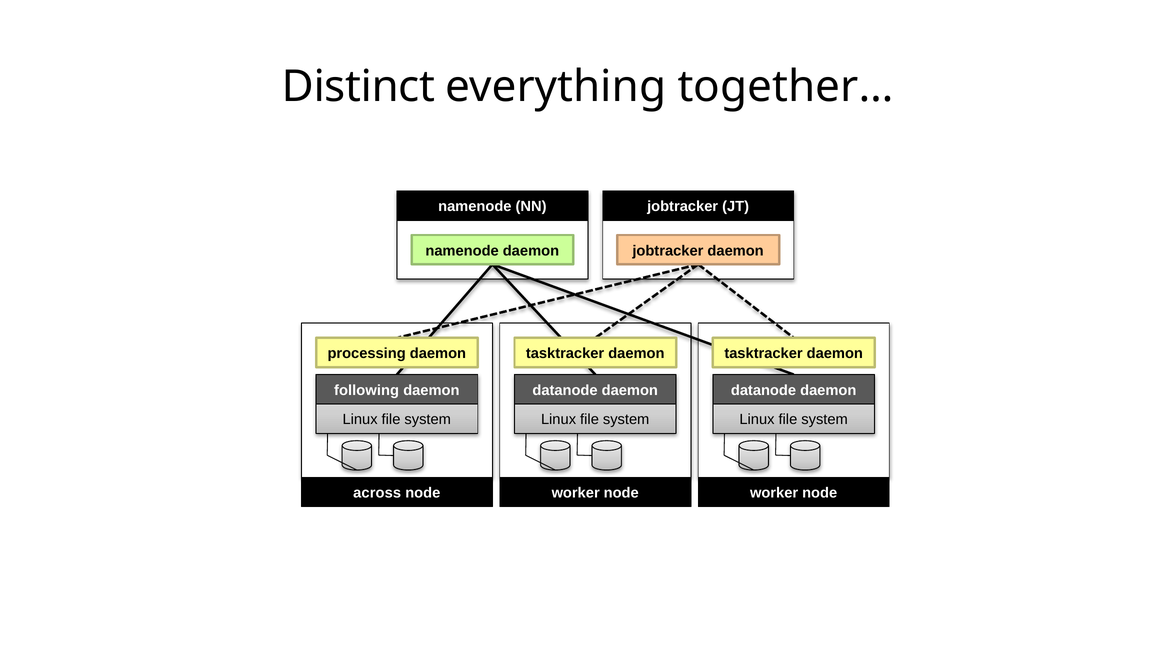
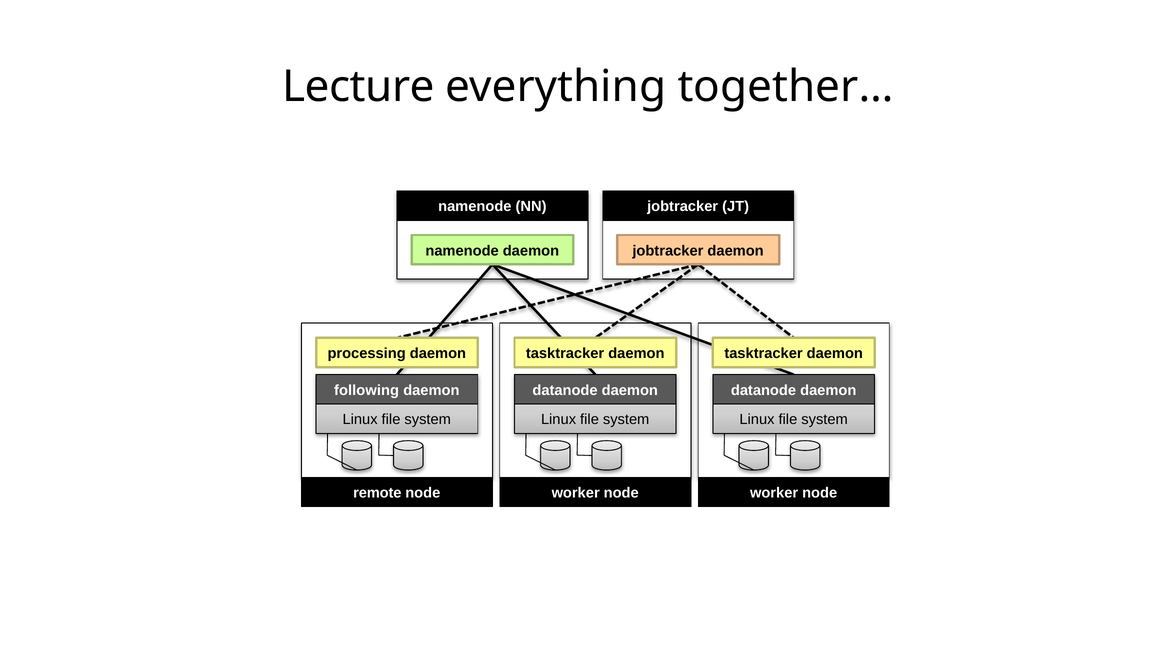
Distinct: Distinct -> Lecture
across: across -> remote
